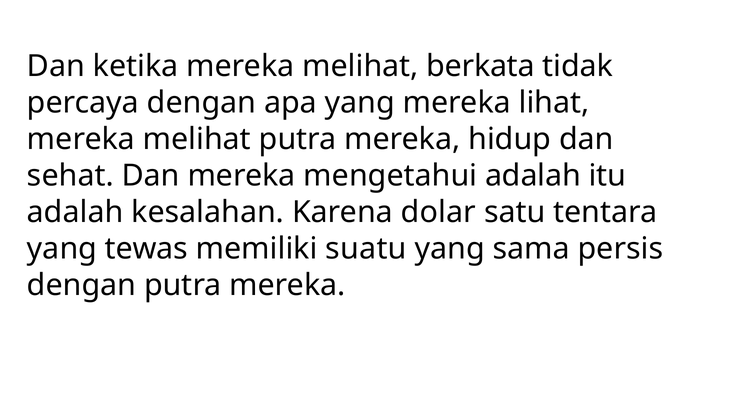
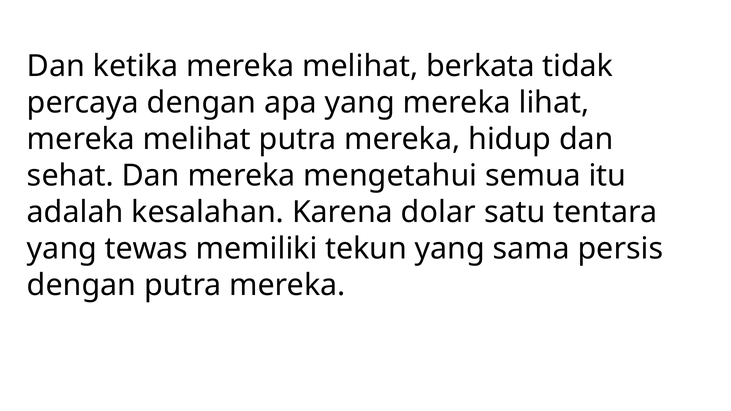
mengetahui adalah: adalah -> semua
suatu: suatu -> tekun
